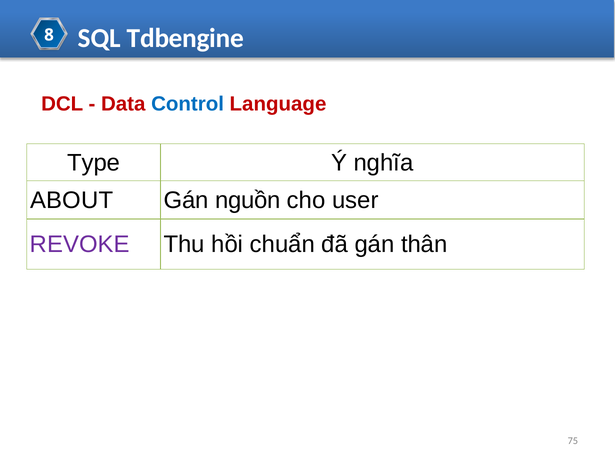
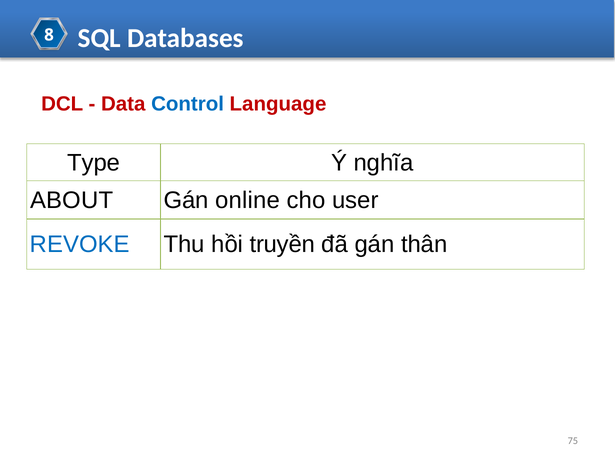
Tdbengine: Tdbengine -> Databases
nguồn: nguồn -> online
REVOKE colour: purple -> blue
chuẩn: chuẩn -> truyền
